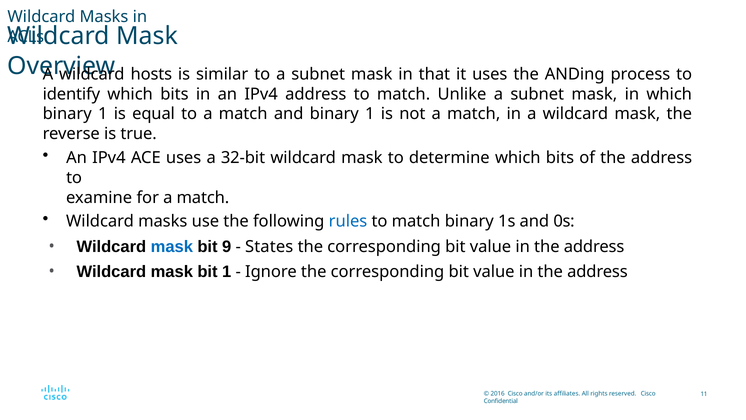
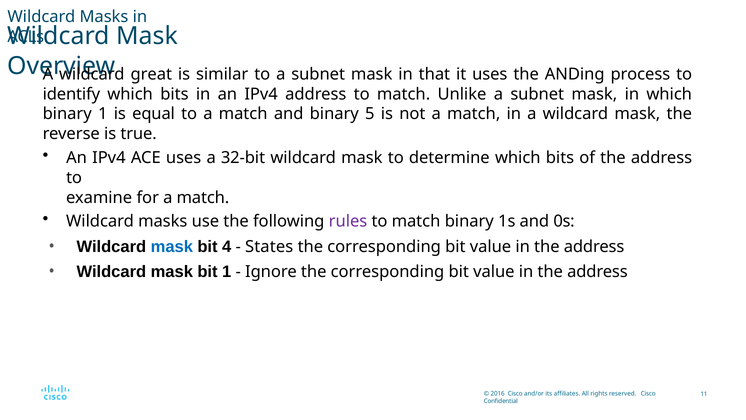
hosts: hosts -> great
and binary 1: 1 -> 5
rules colour: blue -> purple
9: 9 -> 4
